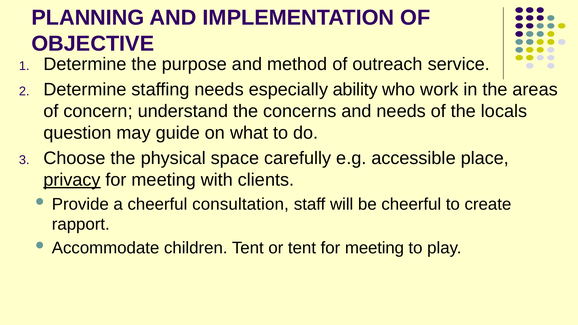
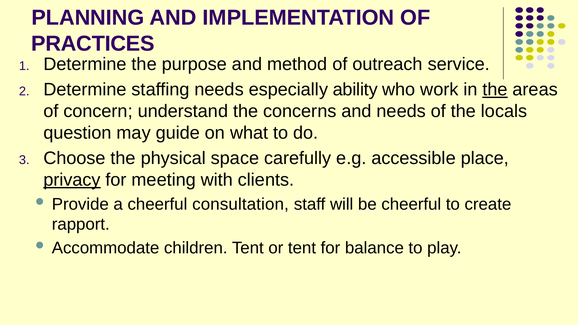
OBJECTIVE: OBJECTIVE -> PRACTICES
the at (495, 90) underline: none -> present
tent for meeting: meeting -> balance
